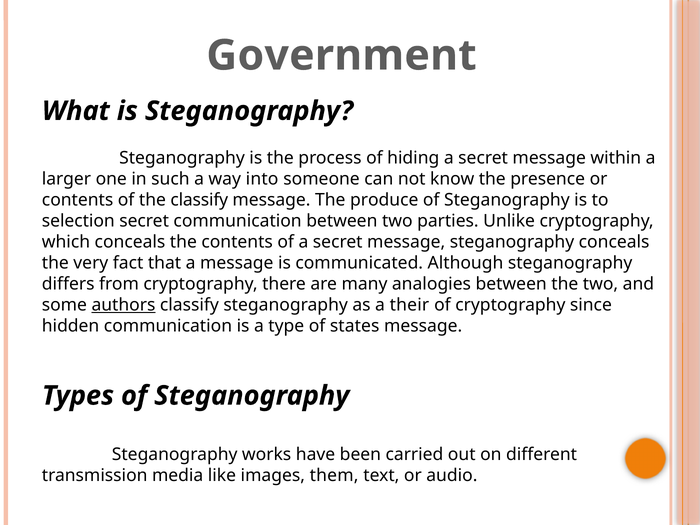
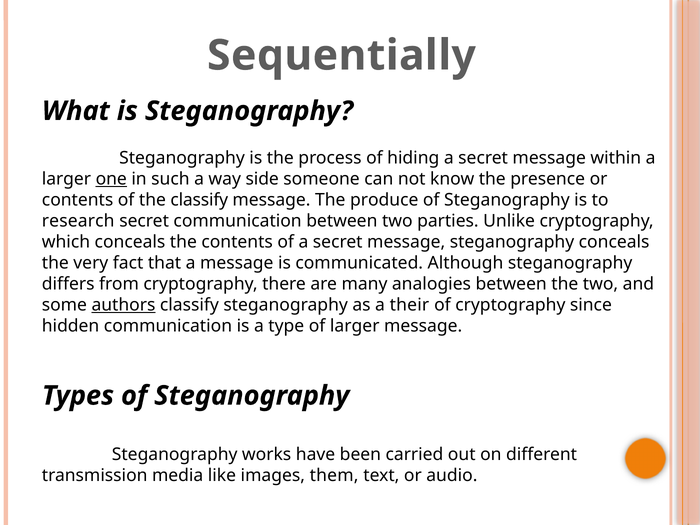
Government: Government -> Sequentially
one underline: none -> present
into: into -> side
selection: selection -> research
of states: states -> larger
